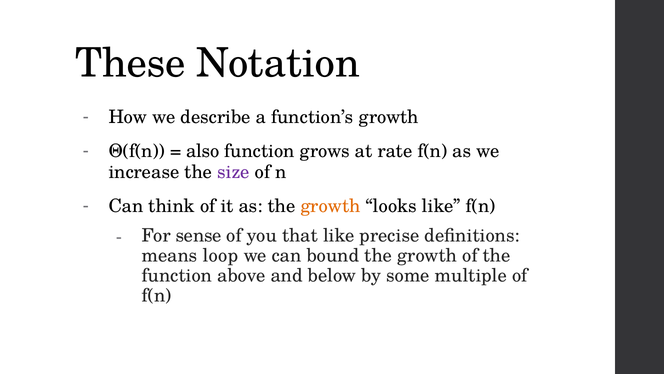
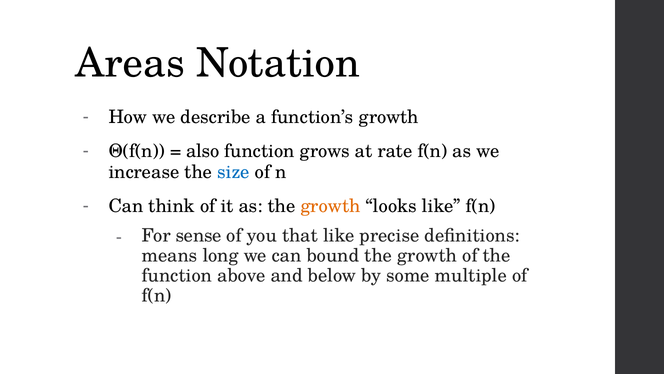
These: These -> Areas
size colour: purple -> blue
loop: loop -> long
